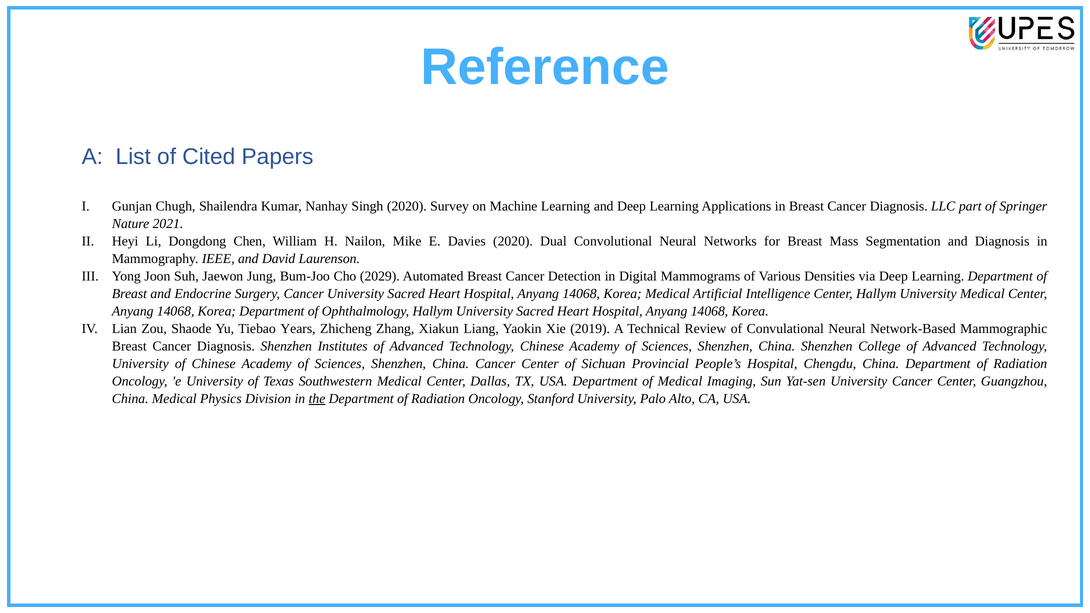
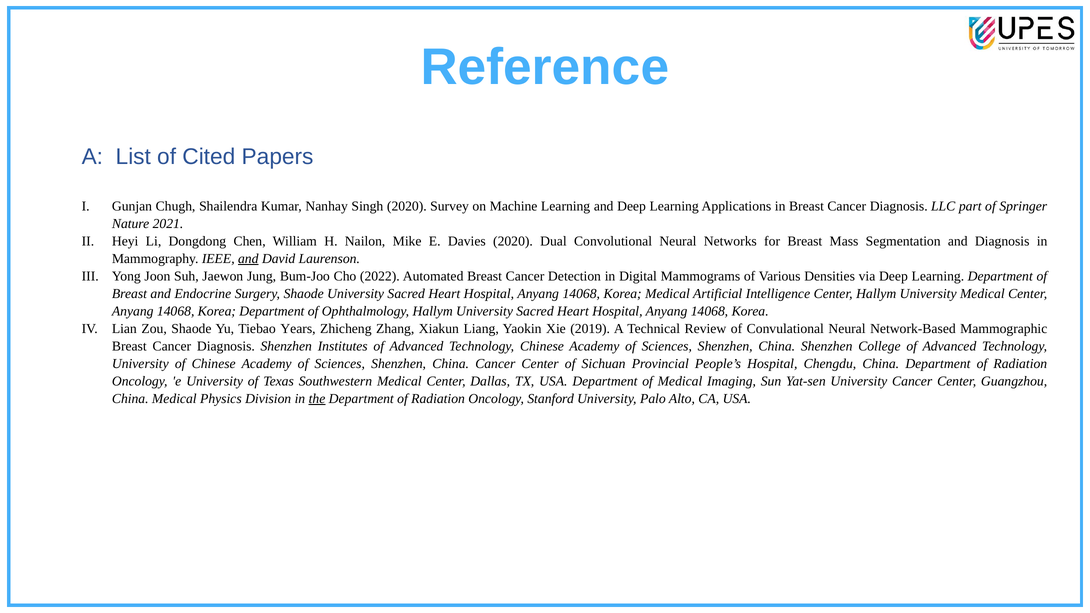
and at (248, 259) underline: none -> present
2029: 2029 -> 2022
Surgery Cancer: Cancer -> Shaode
